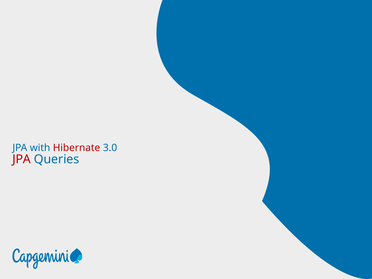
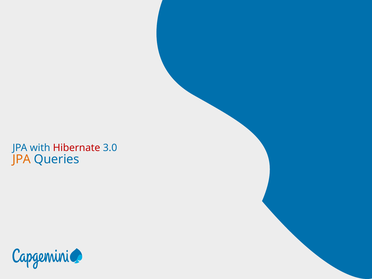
JPA at (22, 159) colour: red -> orange
